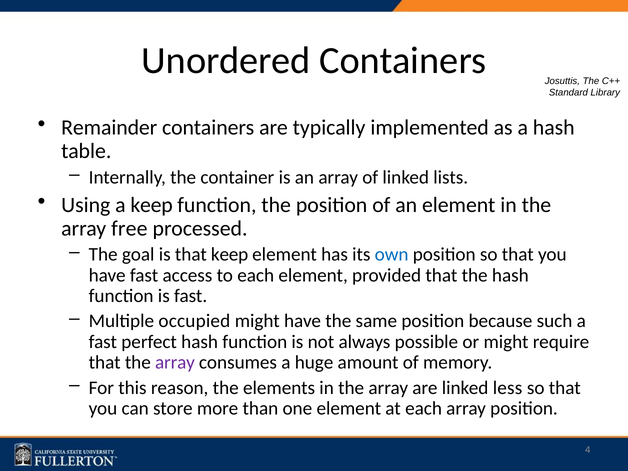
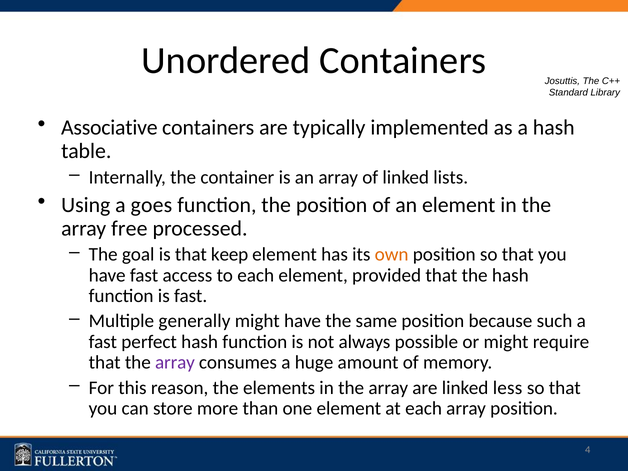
Remainder: Remainder -> Associative
a keep: keep -> goes
own colour: blue -> orange
occupied: occupied -> generally
